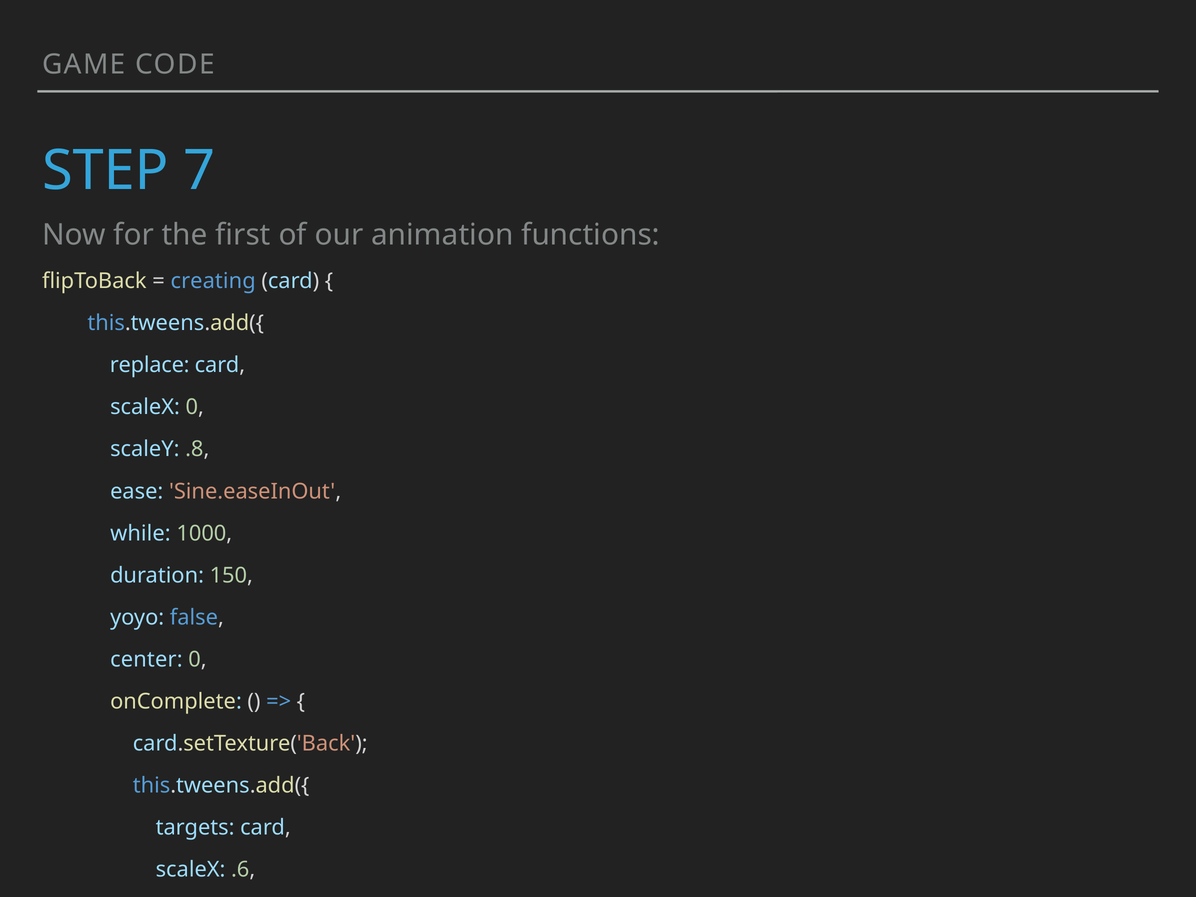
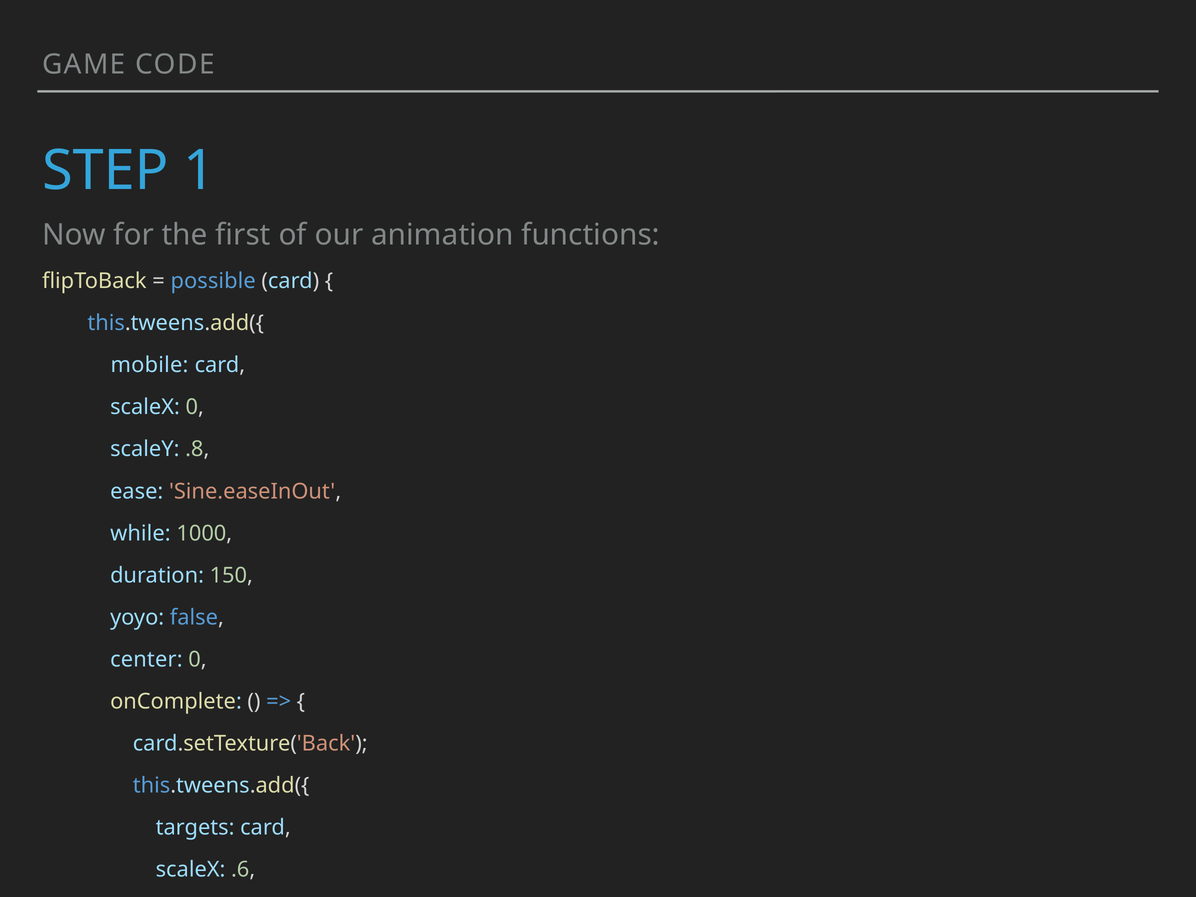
7: 7 -> 1
creating: creating -> possible
replace: replace -> mobile
